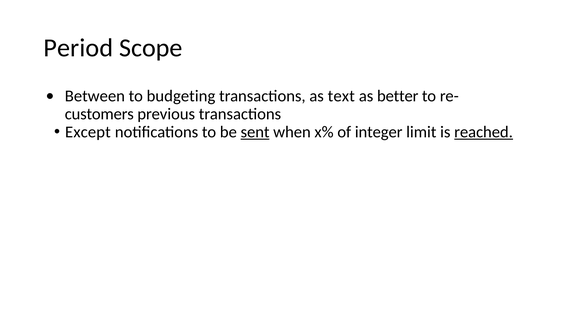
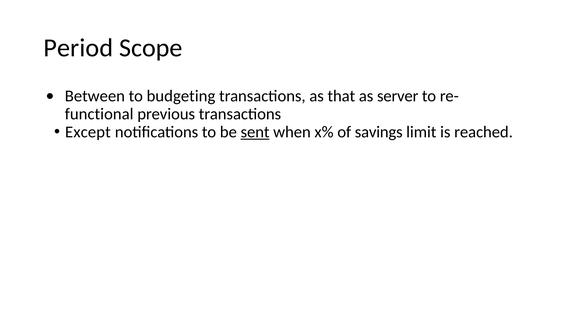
text: text -> that
better: better -> server
customers: customers -> functional
integer: integer -> savings
reached underline: present -> none
